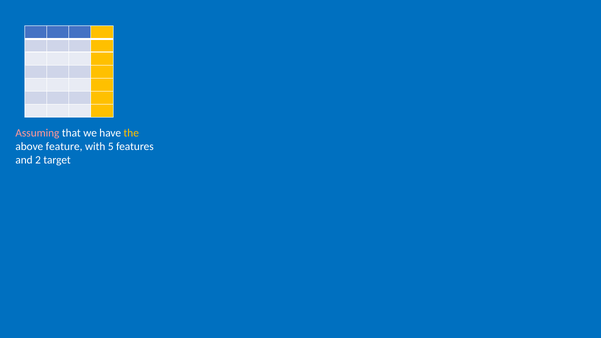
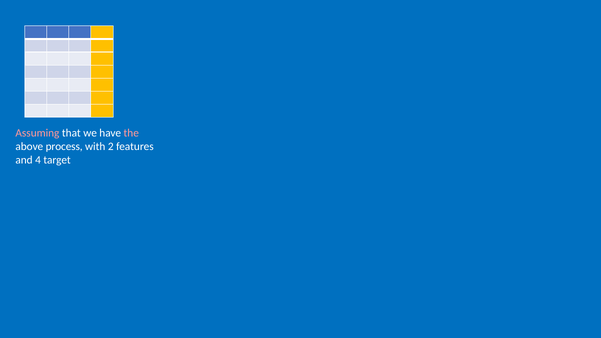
the colour: yellow -> pink
feature: feature -> process
5: 5 -> 2
2: 2 -> 4
